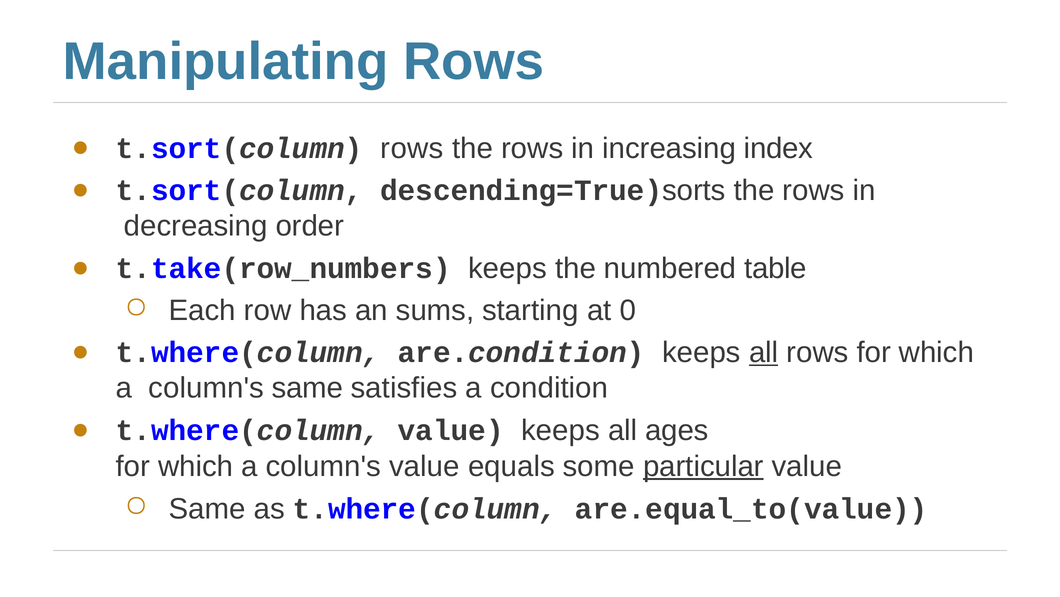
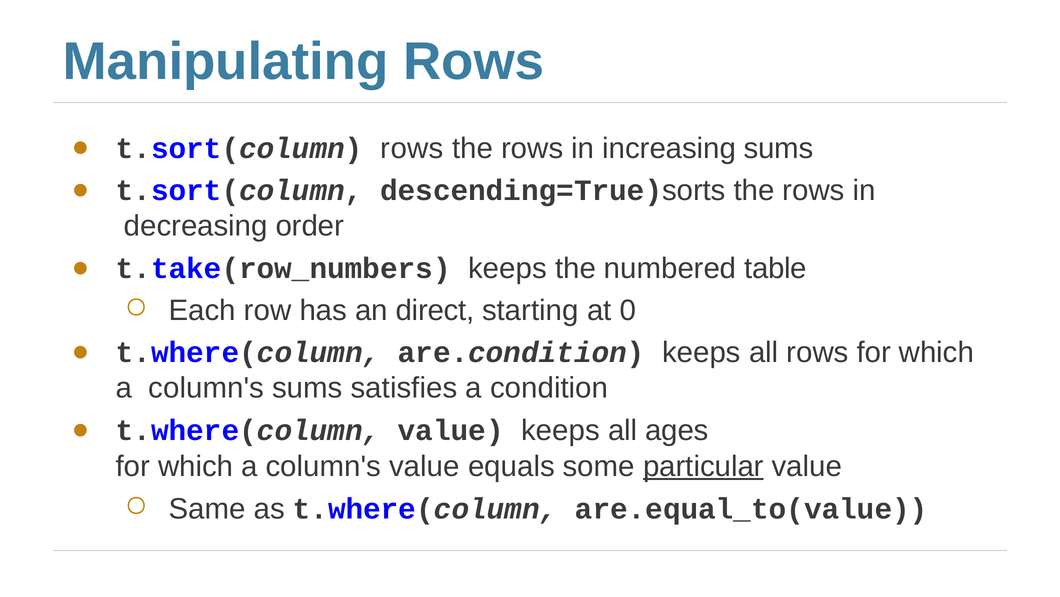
increasing index: index -> sums
sums: sums -> direct
all at (764, 352) underline: present -> none
column's same: same -> sums
